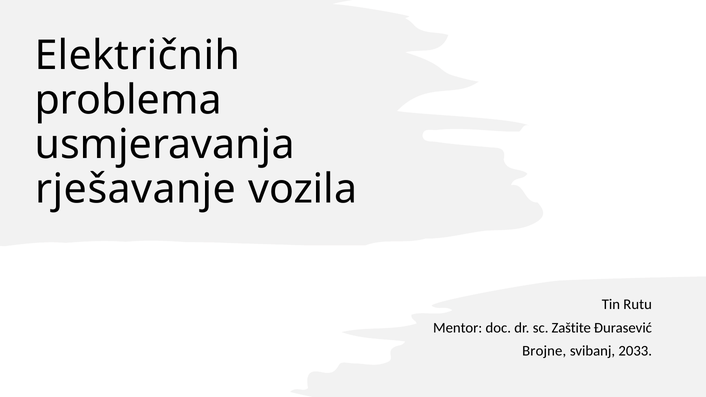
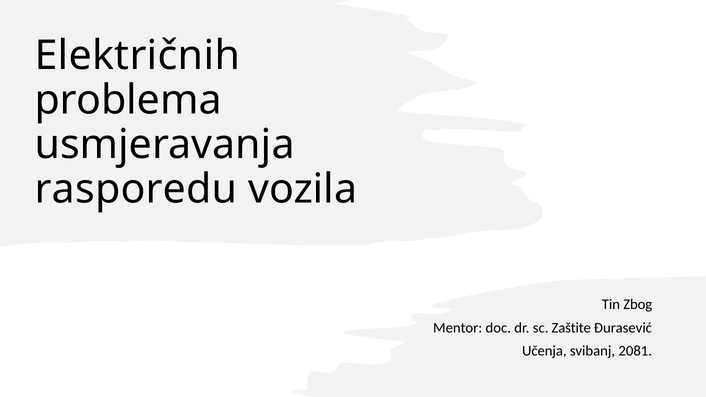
rješavanje: rješavanje -> rasporedu
Rutu: Rutu -> Zbog
Brojne: Brojne -> Učenja
2033: 2033 -> 2081
